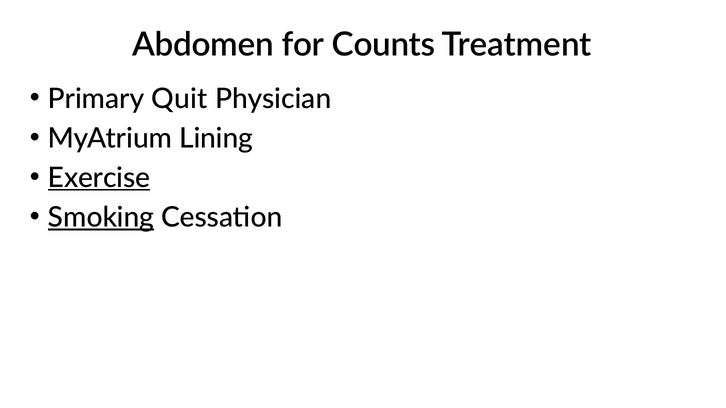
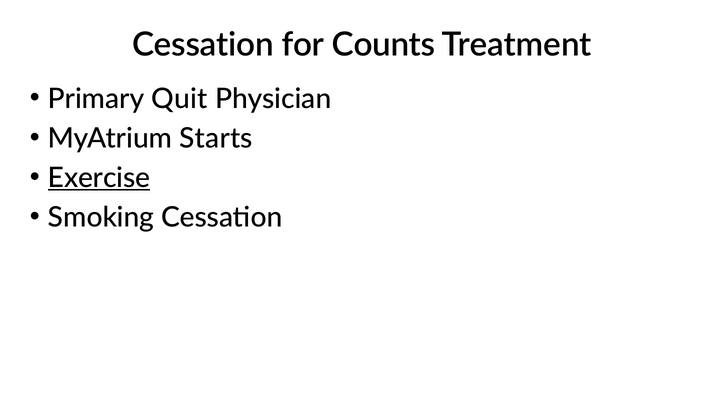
Abdomen at (203, 45): Abdomen -> Cessation
Lining: Lining -> Starts
Smoking underline: present -> none
